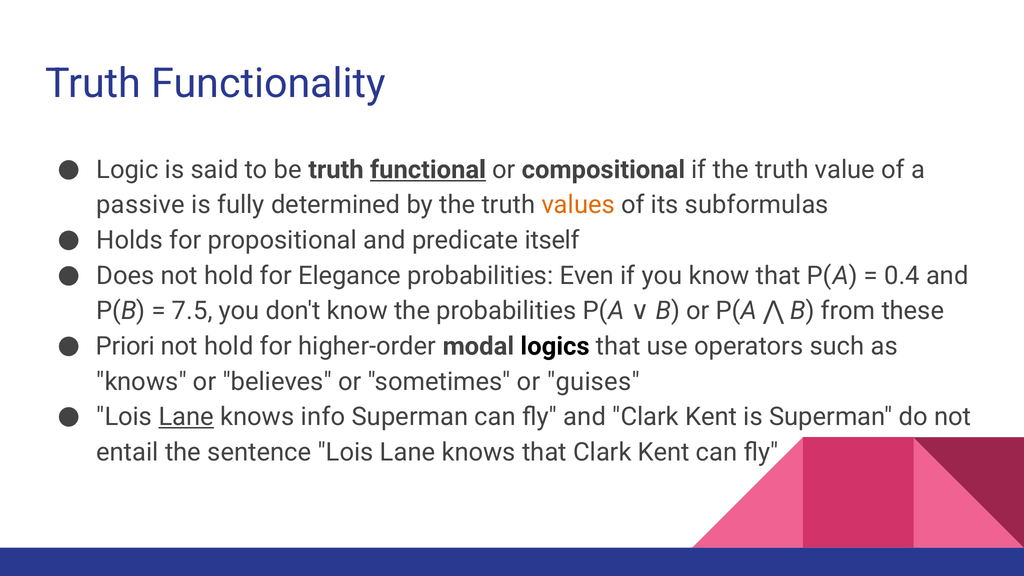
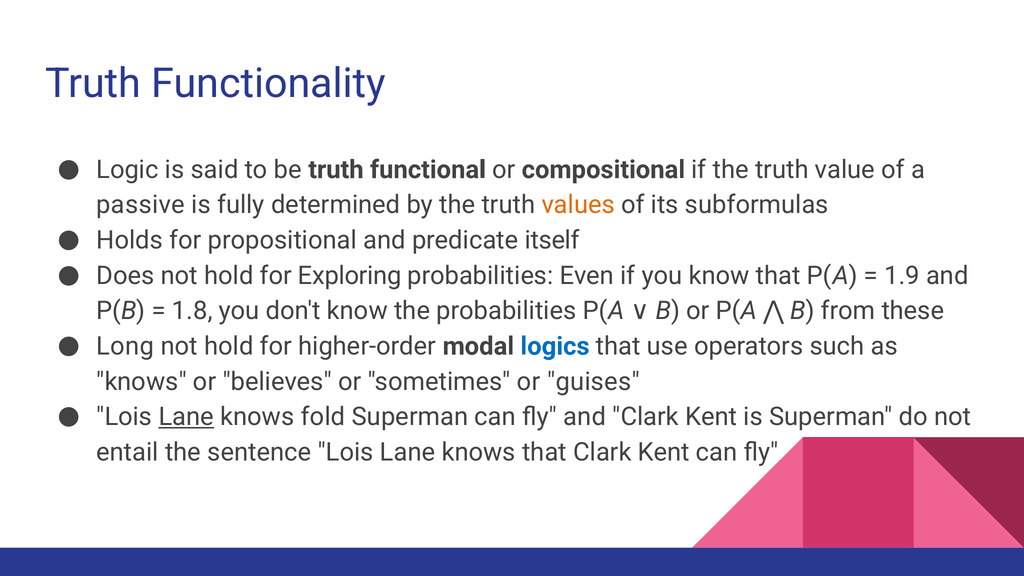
functional underline: present -> none
Elegance: Elegance -> Exploring
0.4: 0.4 -> 1.9
7.5: 7.5 -> 1.8
Priori: Priori -> Long
logics colour: black -> blue
info: info -> fold
